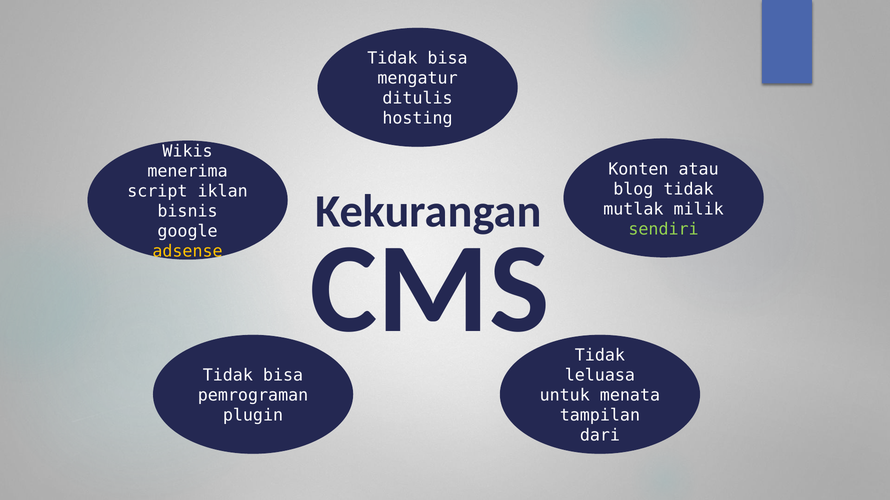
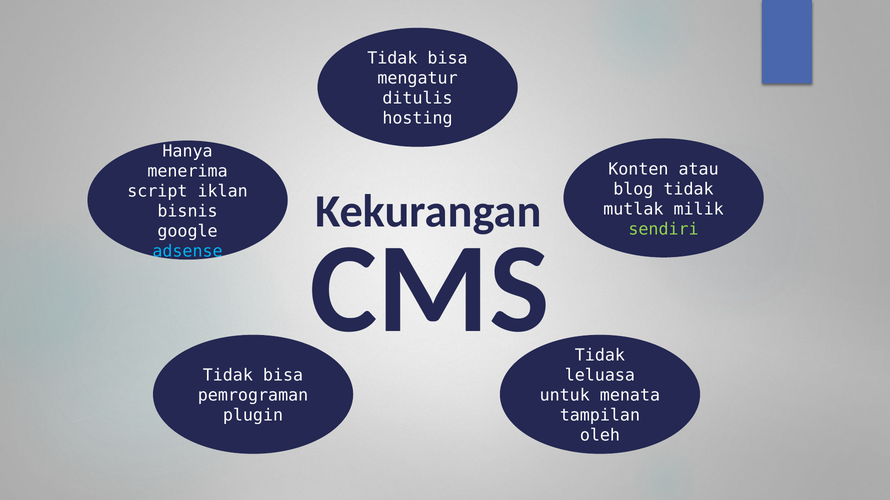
Wikis: Wikis -> Hanya
adsense colour: yellow -> light blue
dari: dari -> oleh
